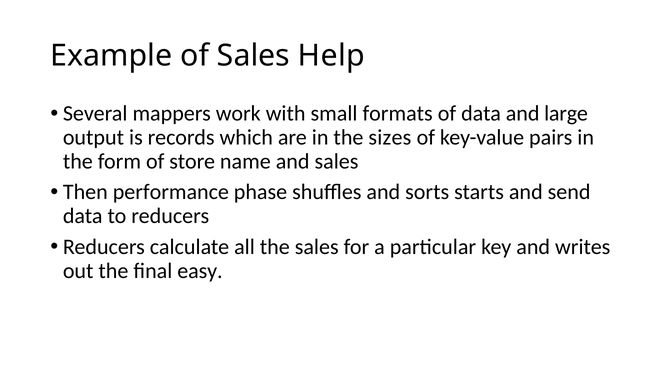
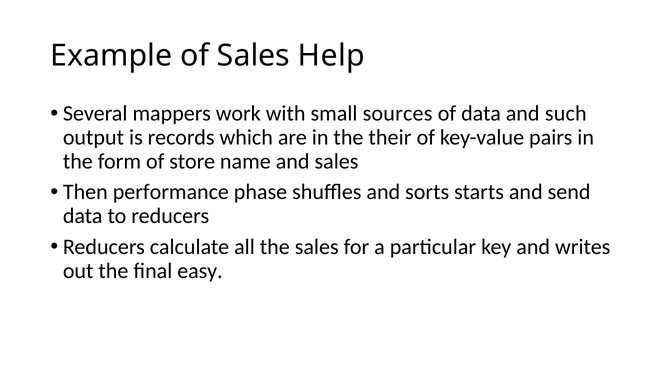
formats: formats -> sources
large: large -> such
sizes: sizes -> their
